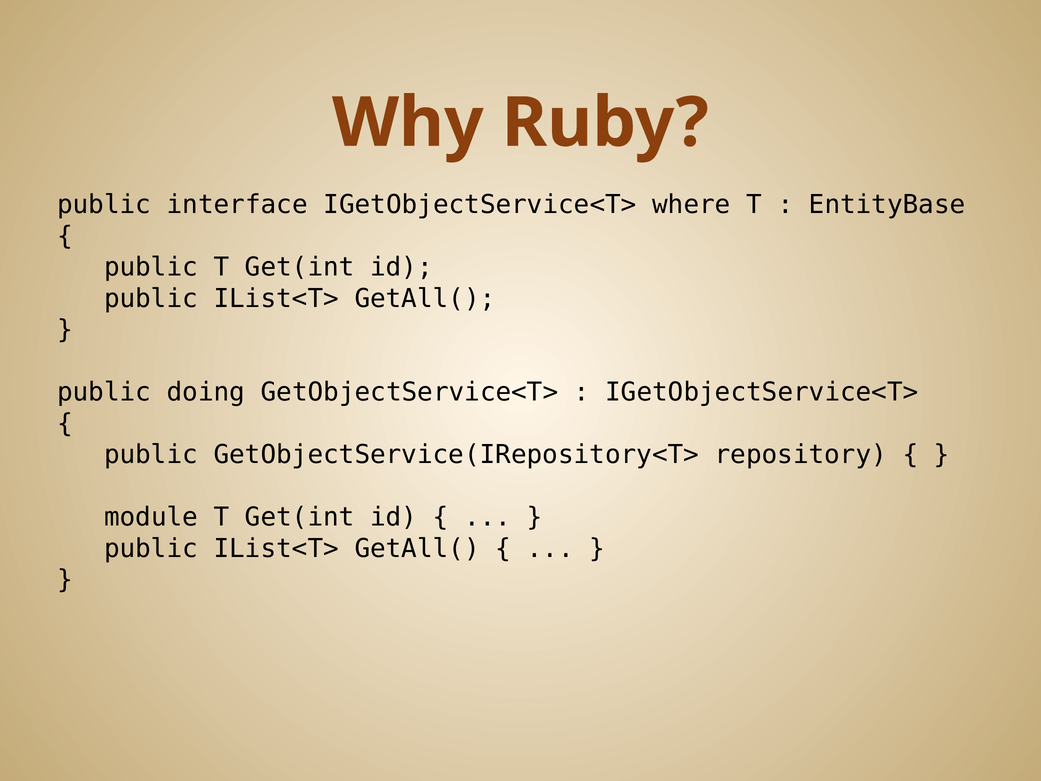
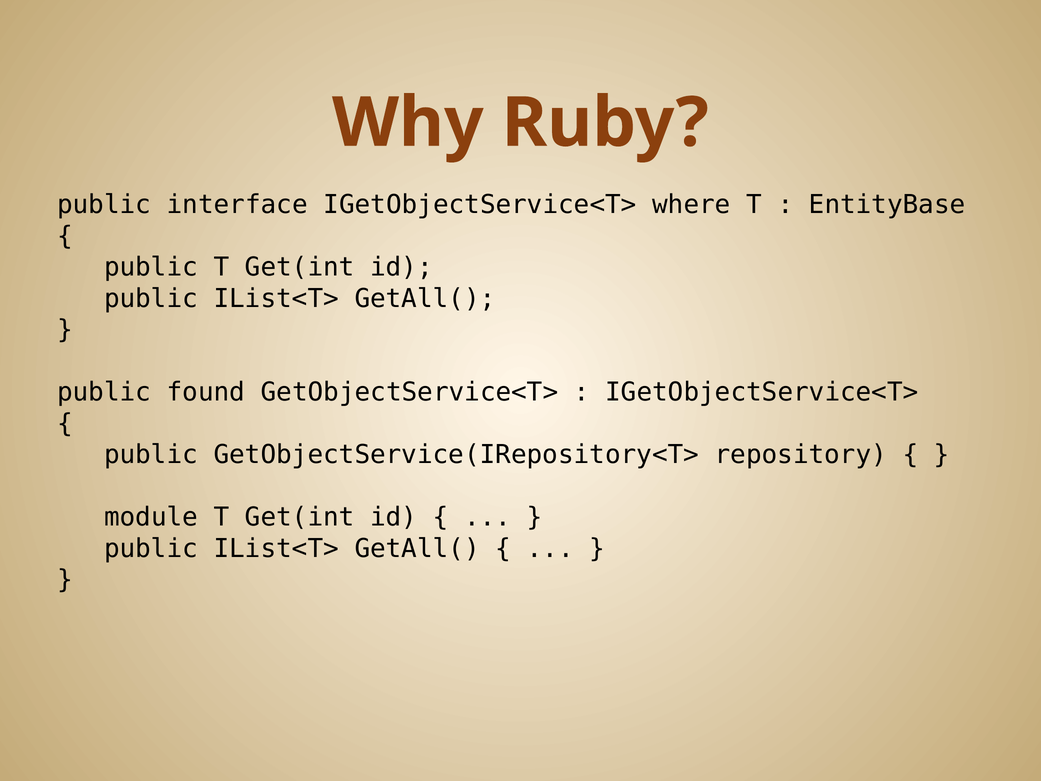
doing: doing -> found
